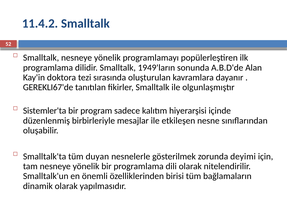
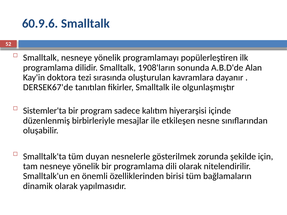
11.4.2: 11.4.2 -> 60.9.6
1949'ların: 1949'ların -> 1908'ların
GEREKLI67'de: GEREKLI67'de -> DERSEK67'de
deyimi: deyimi -> şekilde
